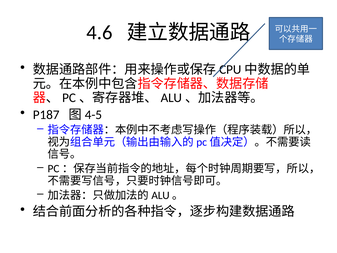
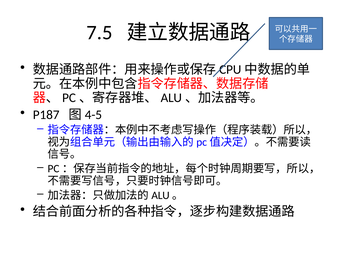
4.6: 4.6 -> 7.5
